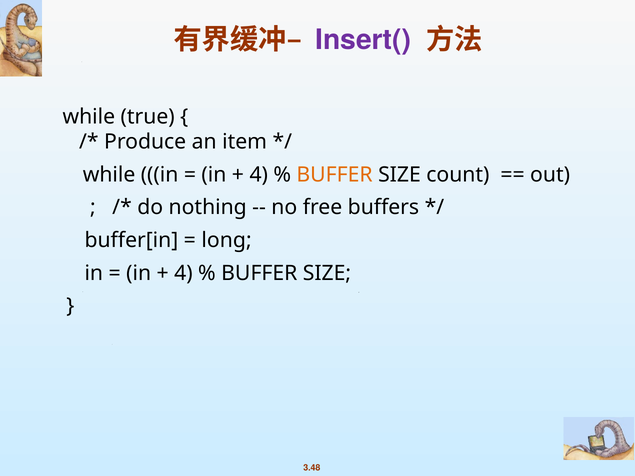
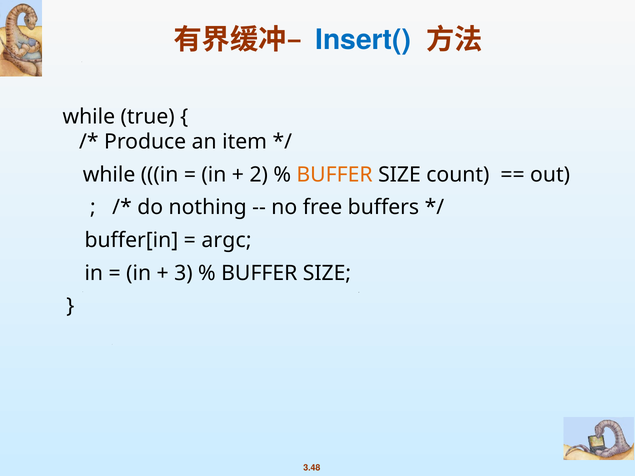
Insert( colour: purple -> blue
4 at (259, 175): 4 -> 2
long: long -> argc
4 at (183, 273): 4 -> 3
